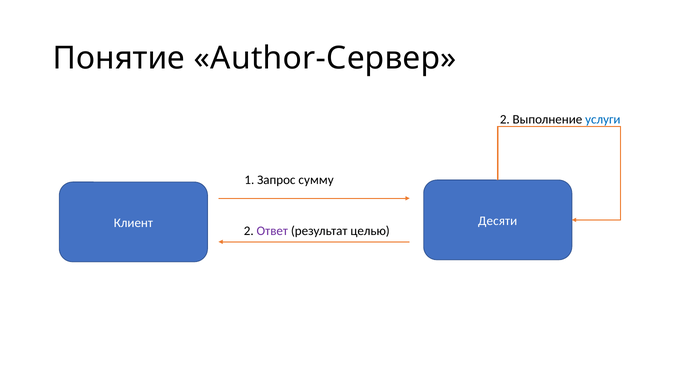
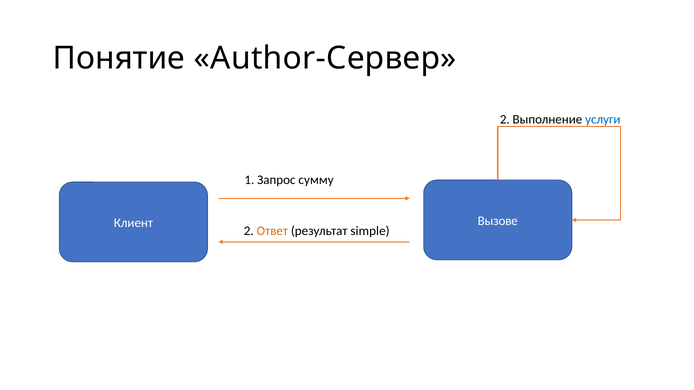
Десяти: Десяти -> Вызове
Ответ colour: purple -> orange
целью: целью -> simple
